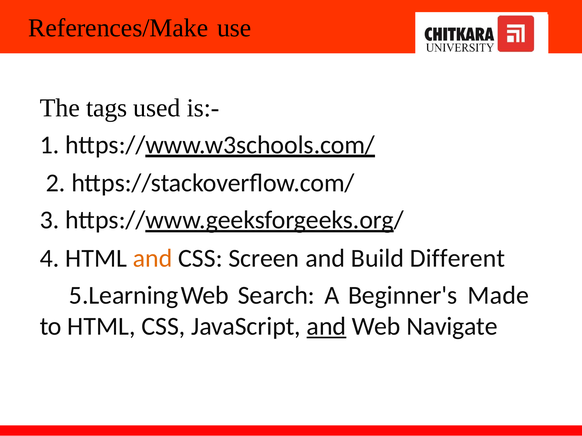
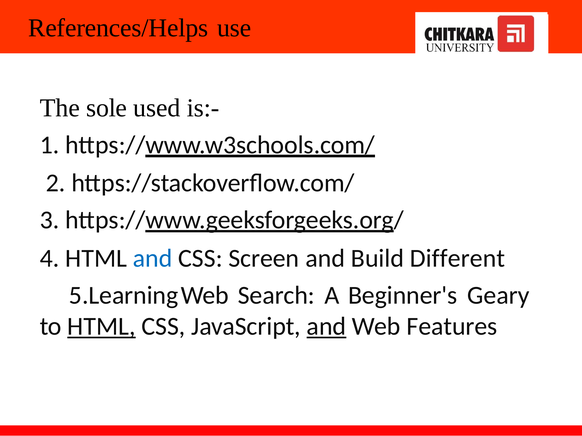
References/Make: References/Make -> References/Helps
tags: tags -> sole
and at (153, 259) colour: orange -> blue
Made: Made -> Geary
HTML underline: none -> present
Navigate: Navigate -> Features
